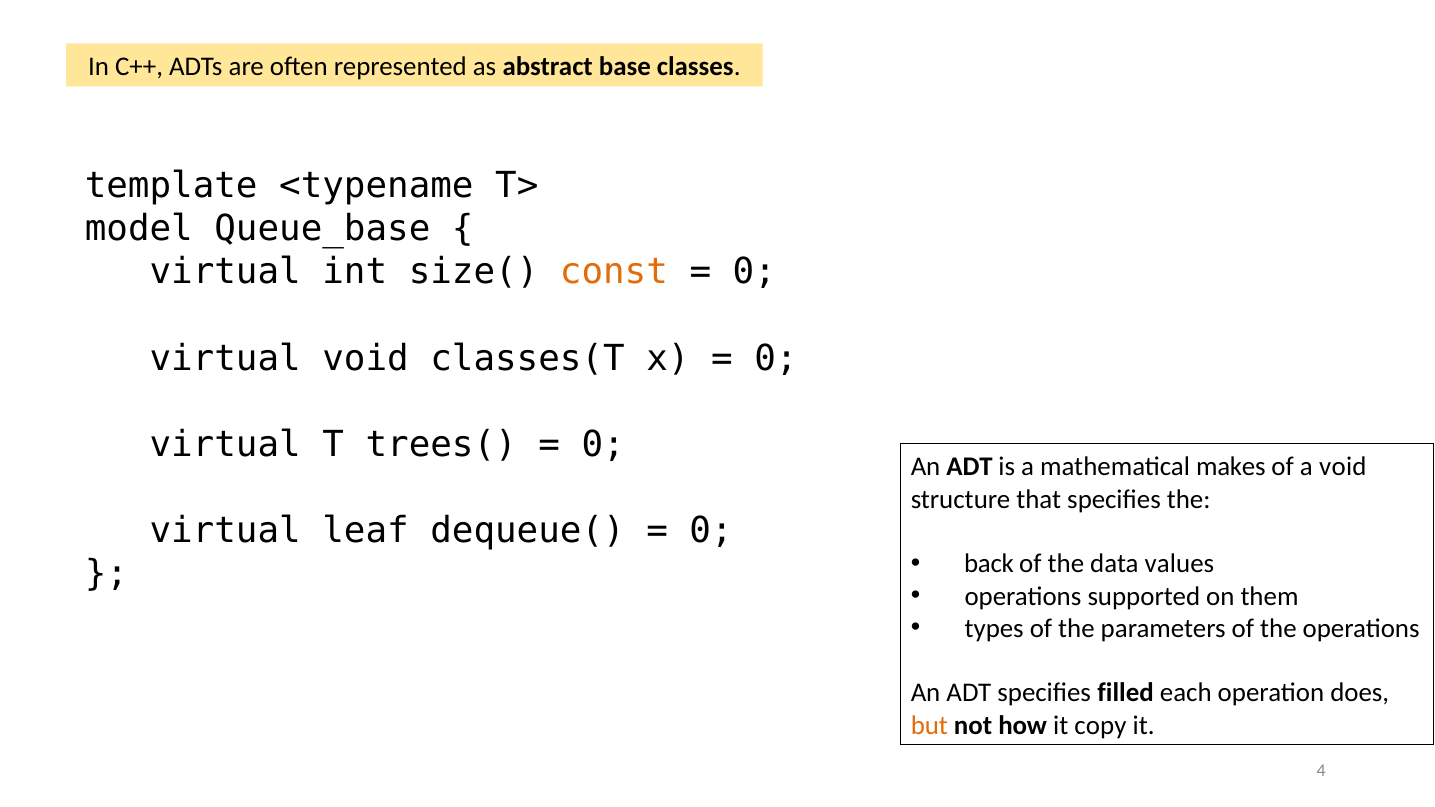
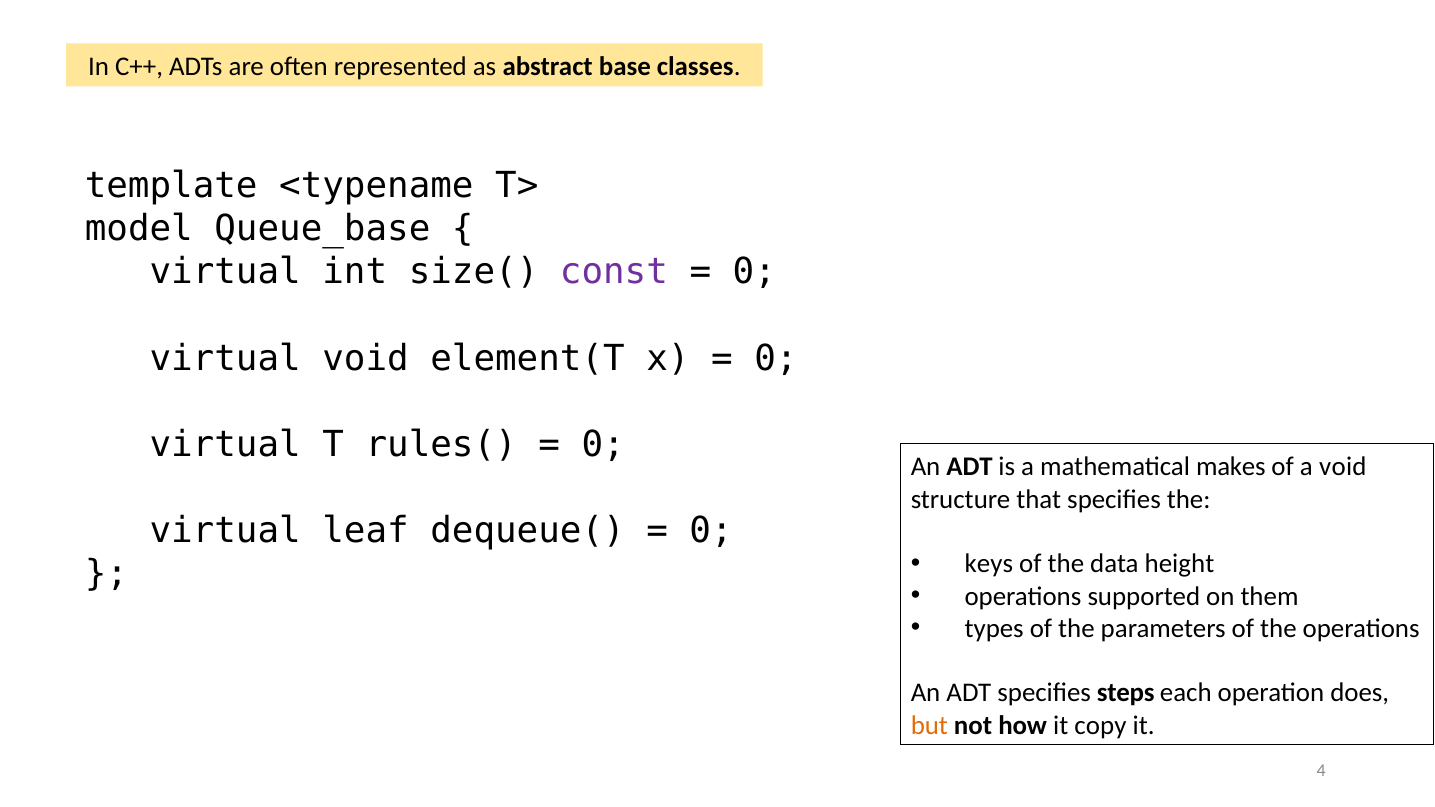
const colour: orange -> purple
classes(T: classes(T -> element(T
trees(: trees( -> rules(
back: back -> keys
values: values -> height
filled: filled -> steps
